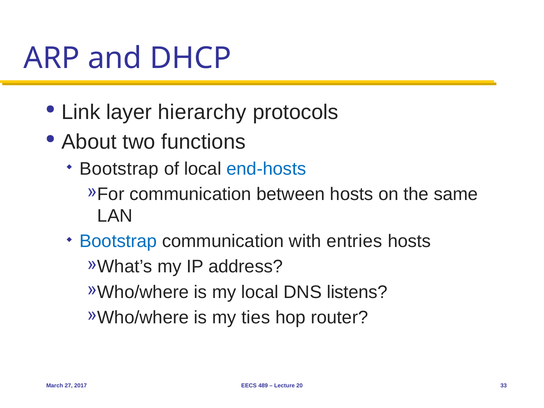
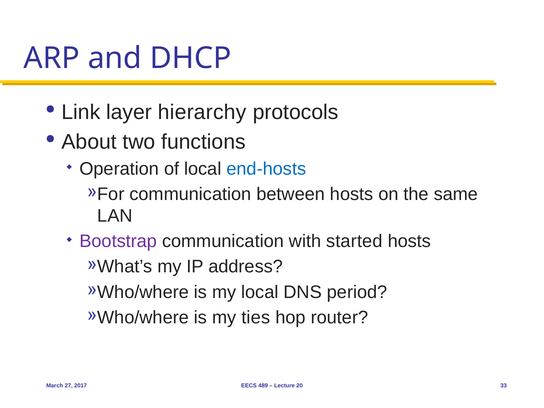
Bootstrap at (119, 169): Bootstrap -> Operation
Bootstrap at (118, 241) colour: blue -> purple
entries: entries -> started
listens: listens -> period
